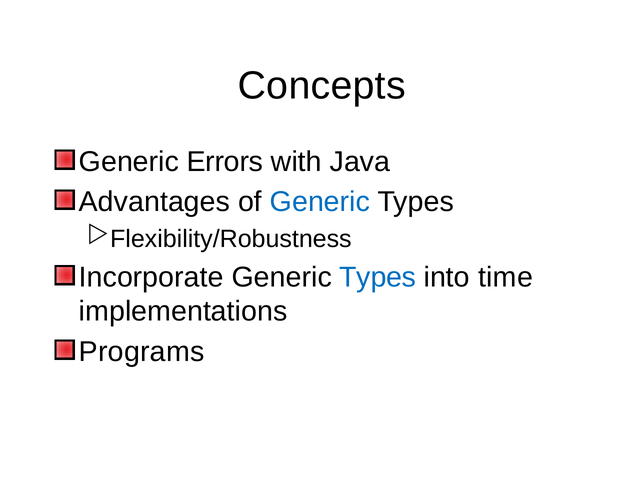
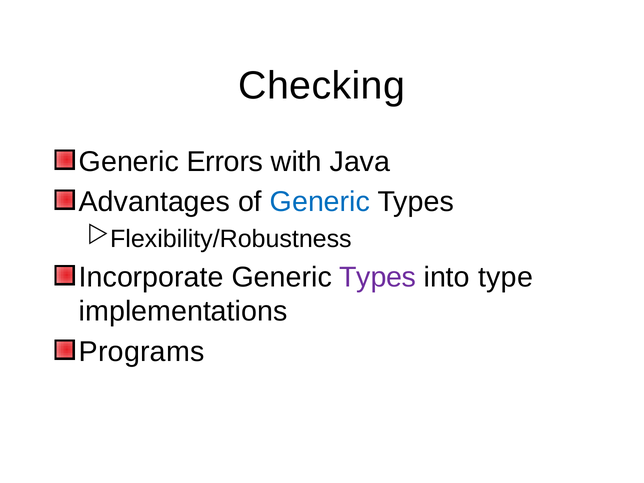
Concepts: Concepts -> Checking
Types at (378, 277) colour: blue -> purple
time: time -> type
